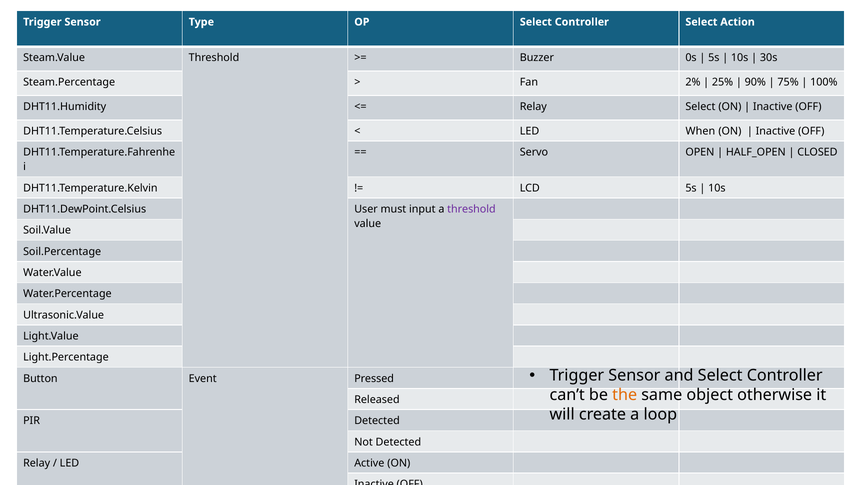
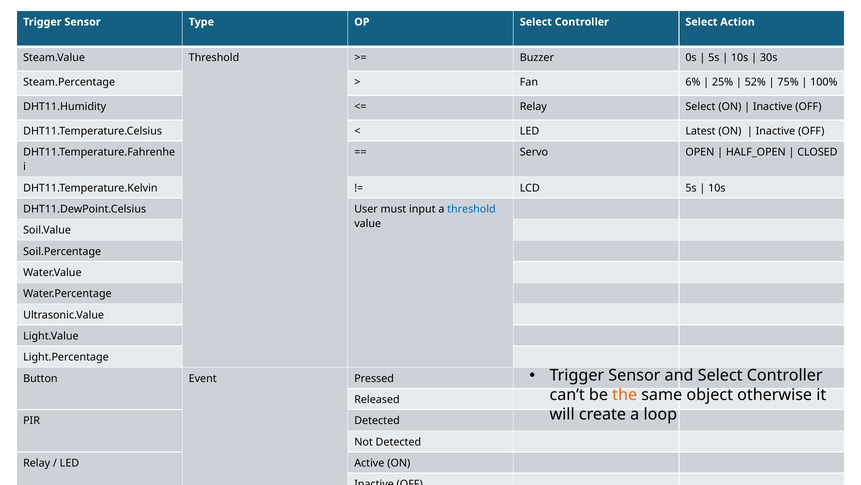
2%: 2% -> 6%
90%: 90% -> 52%
When: When -> Latest
threshold at (471, 209) colour: purple -> blue
